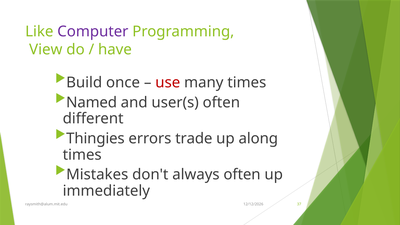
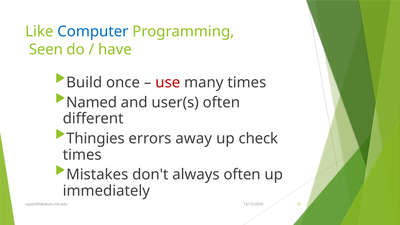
Computer colour: purple -> blue
View: View -> Seen
trade: trade -> away
along: along -> check
